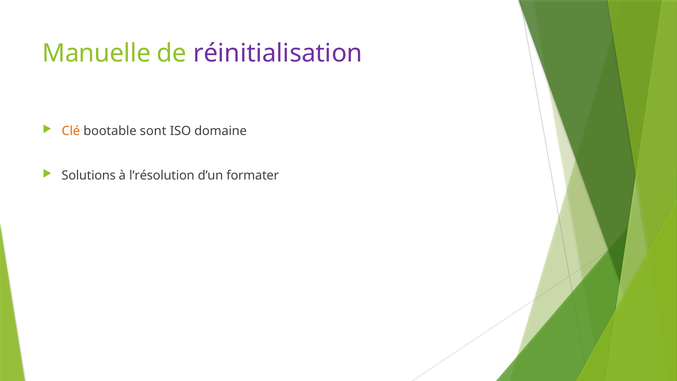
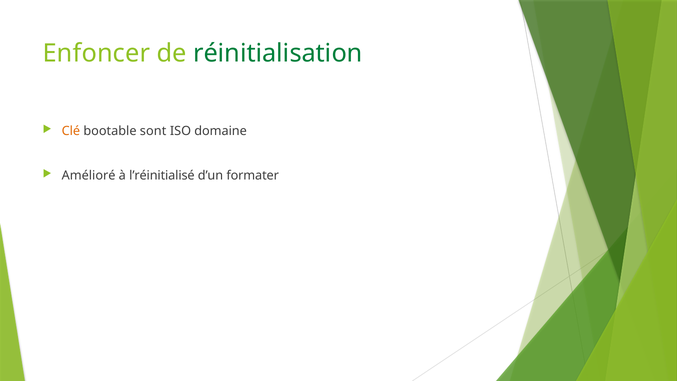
Manuelle: Manuelle -> Enfoncer
réinitialisation colour: purple -> green
Solutions: Solutions -> Amélioré
l’résolution: l’résolution -> l’réinitialisé
